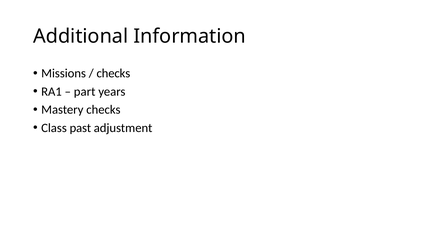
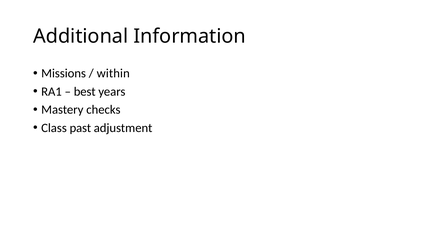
checks at (113, 73): checks -> within
part: part -> best
